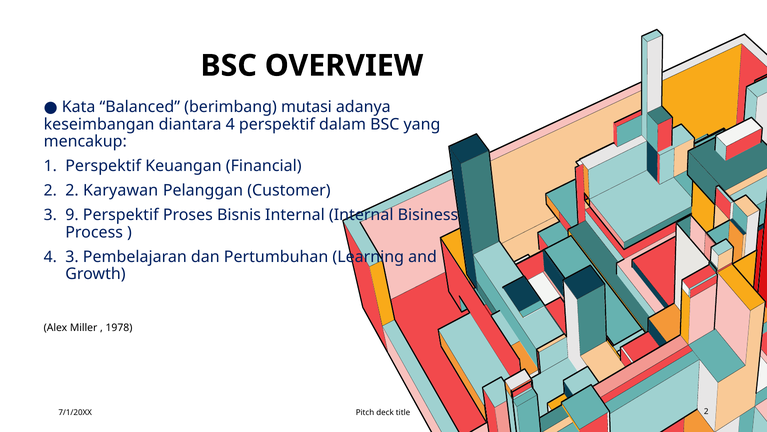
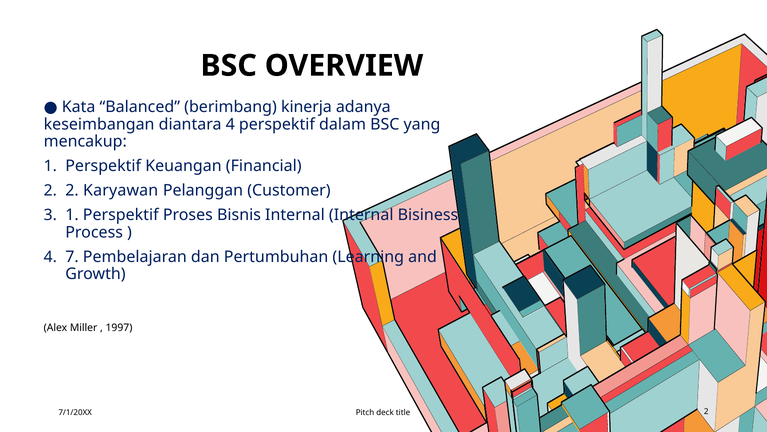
mutasi: mutasi -> kinerja
3 9: 9 -> 1
4 3: 3 -> 7
1978: 1978 -> 1997
